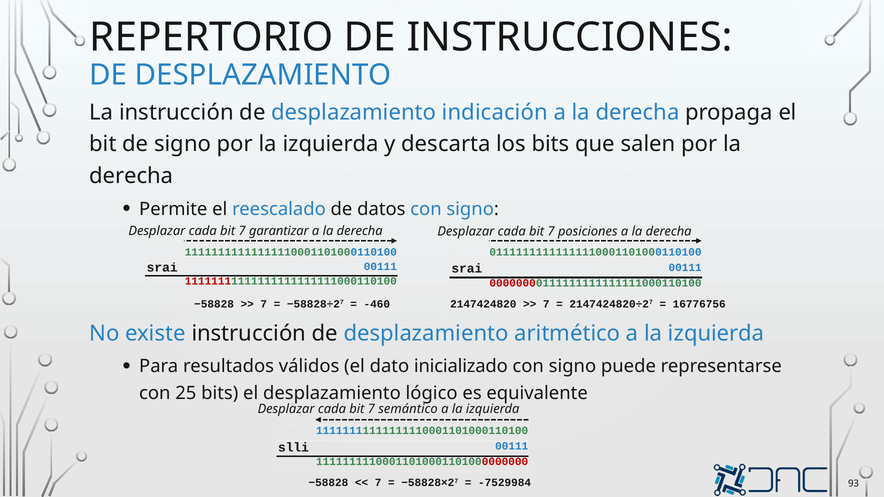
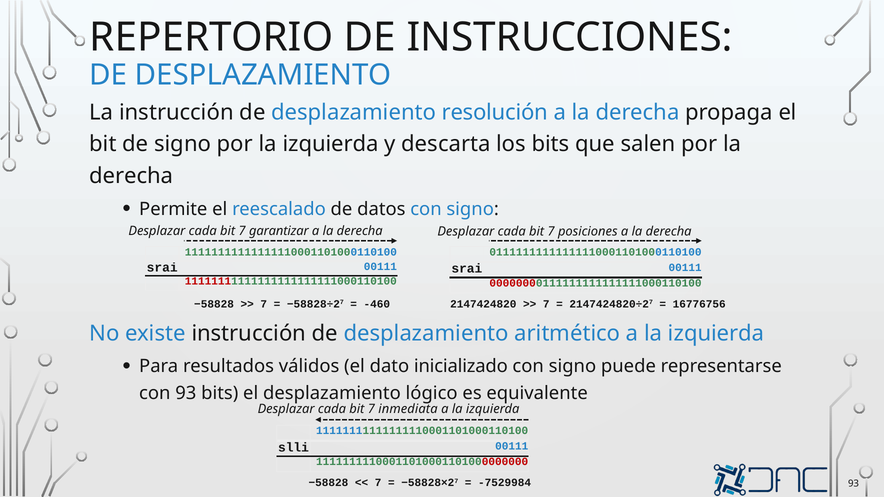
indicación: indicación -> resolución
con 25: 25 -> 93
semántico: semántico -> inmediata
